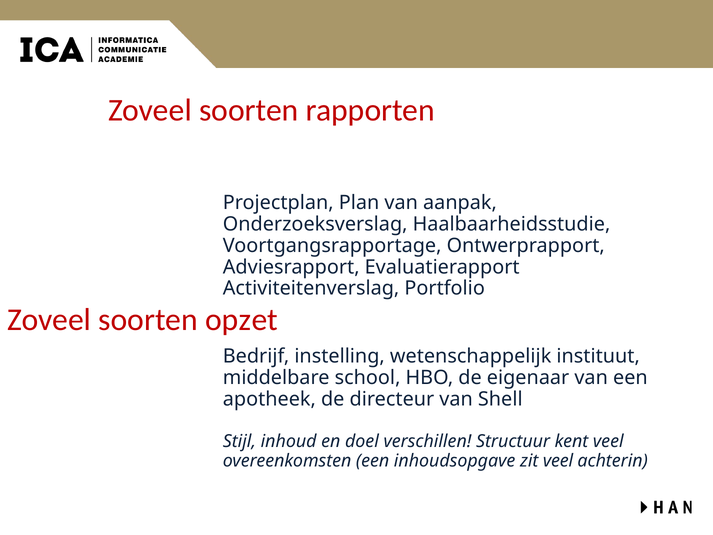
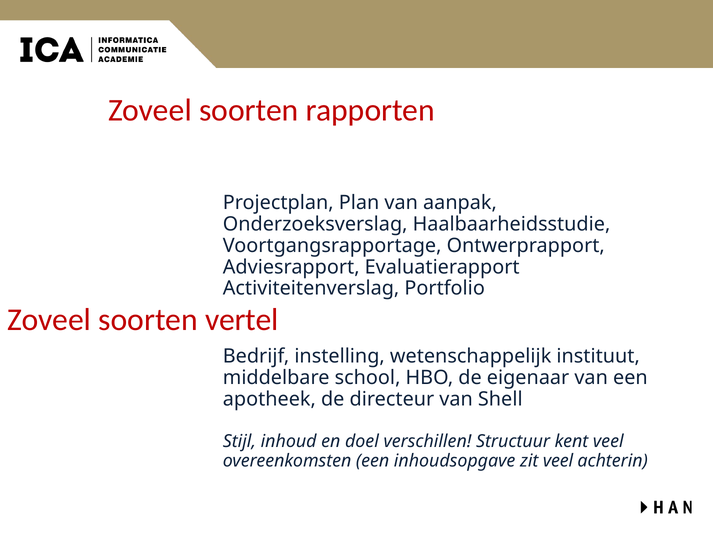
opzet: opzet -> vertel
